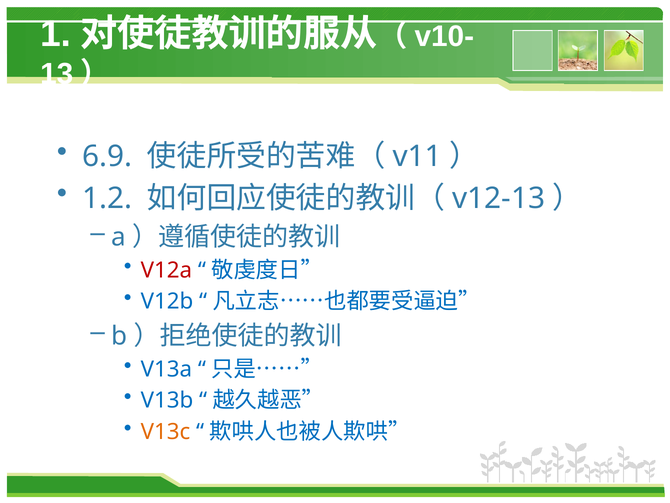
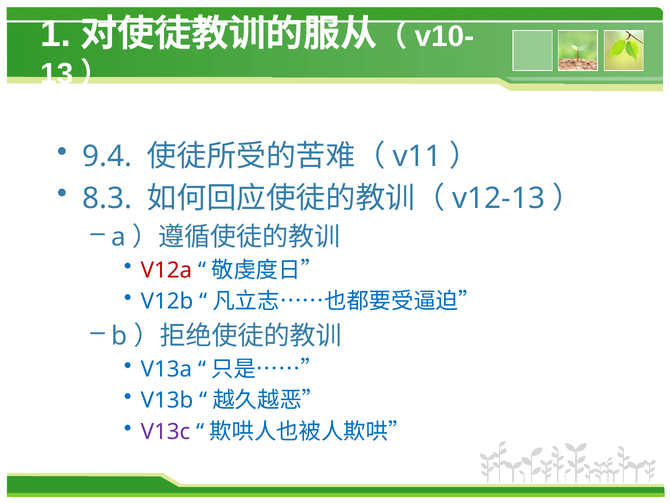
6.9: 6.9 -> 9.4
1.2: 1.2 -> 8.3
V13c colour: orange -> purple
